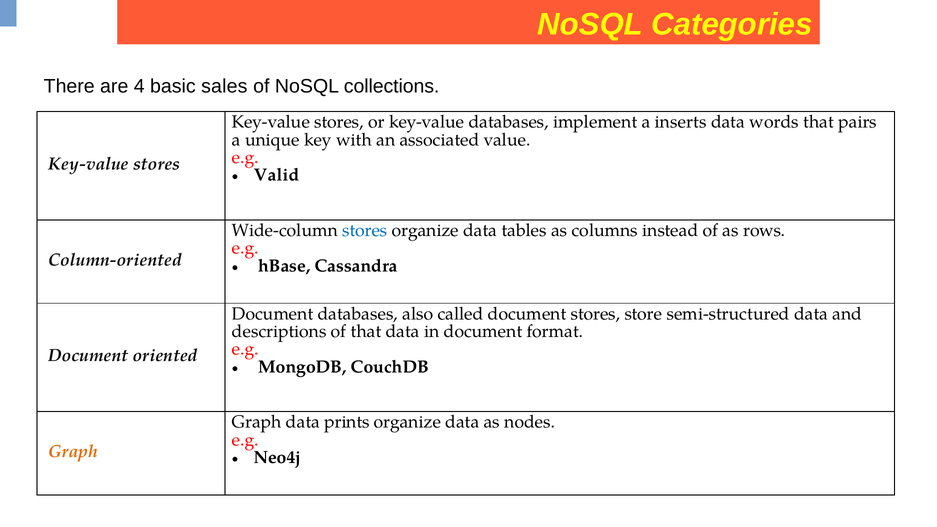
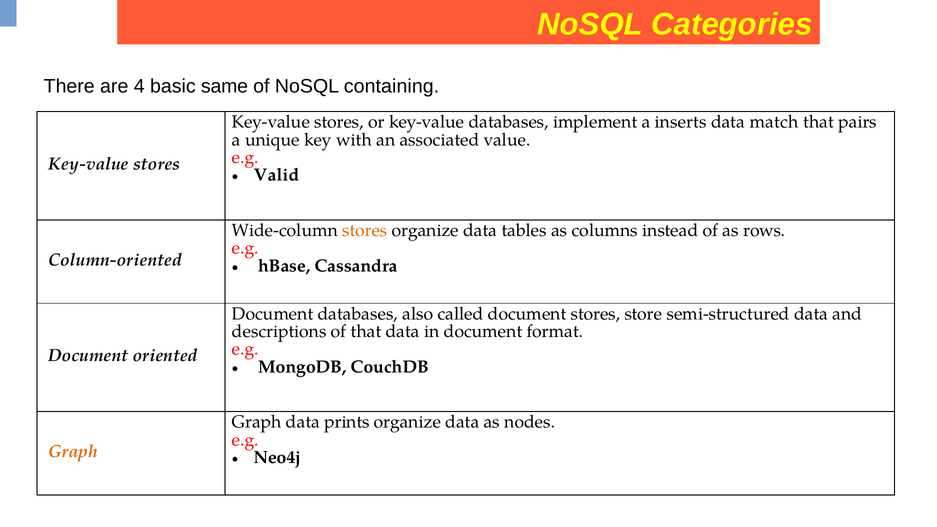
sales: sales -> same
collections: collections -> containing
words: words -> match
stores at (365, 230) colour: blue -> orange
